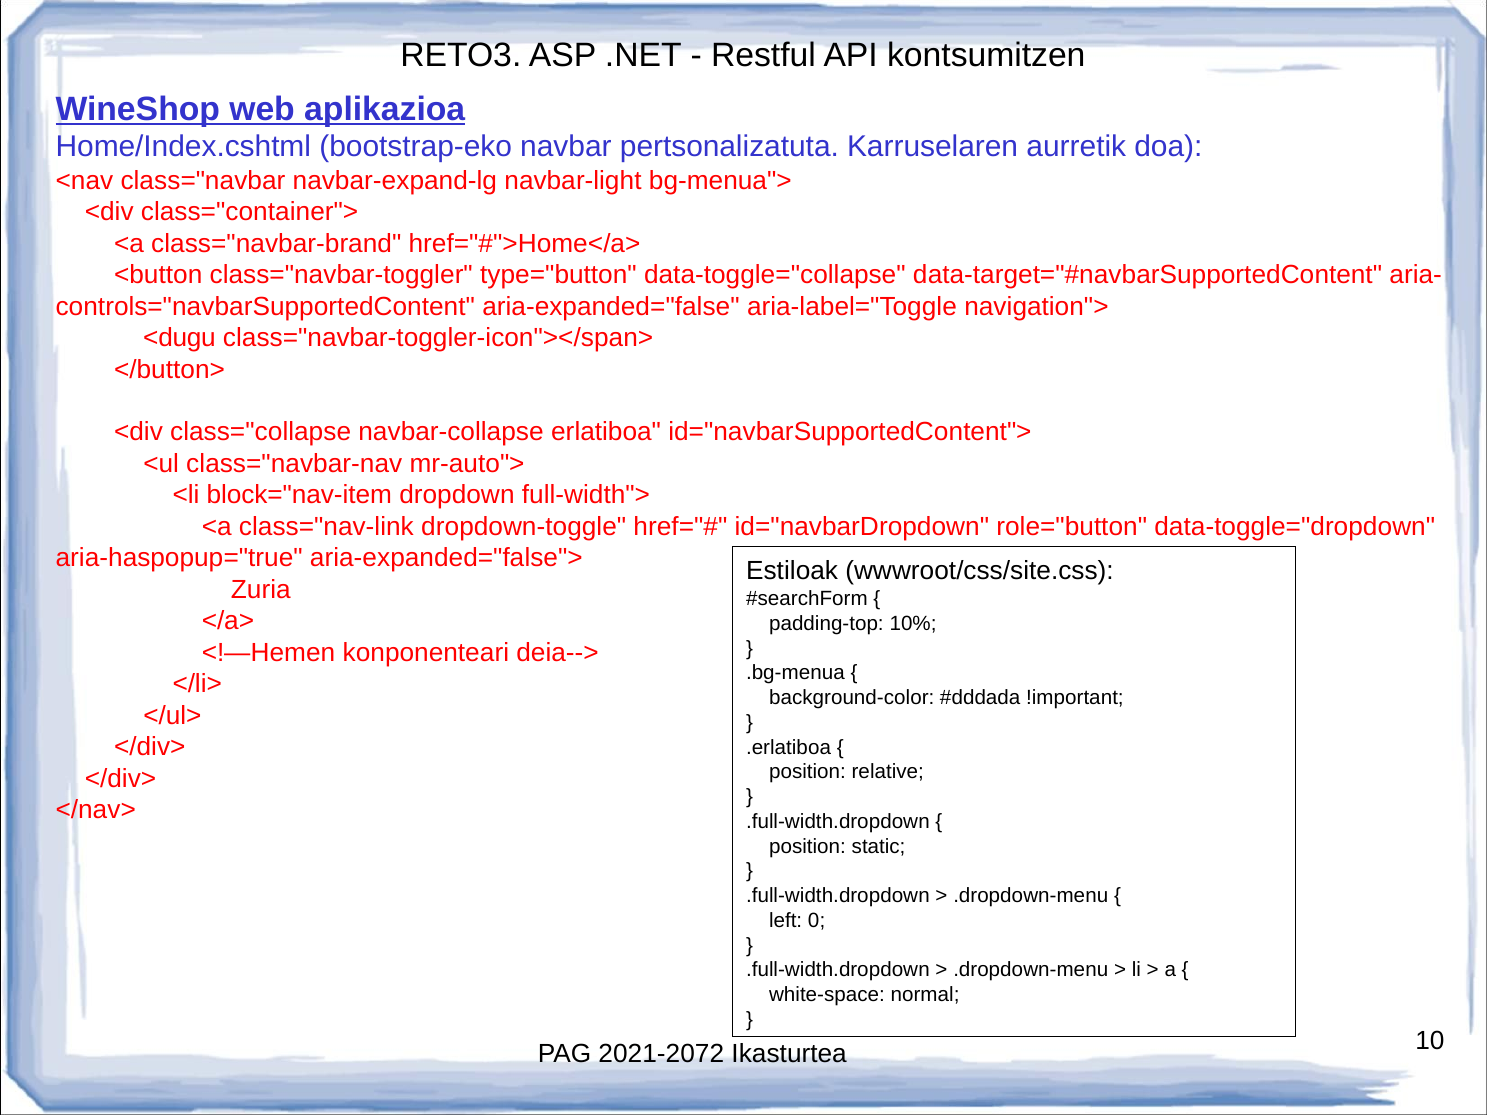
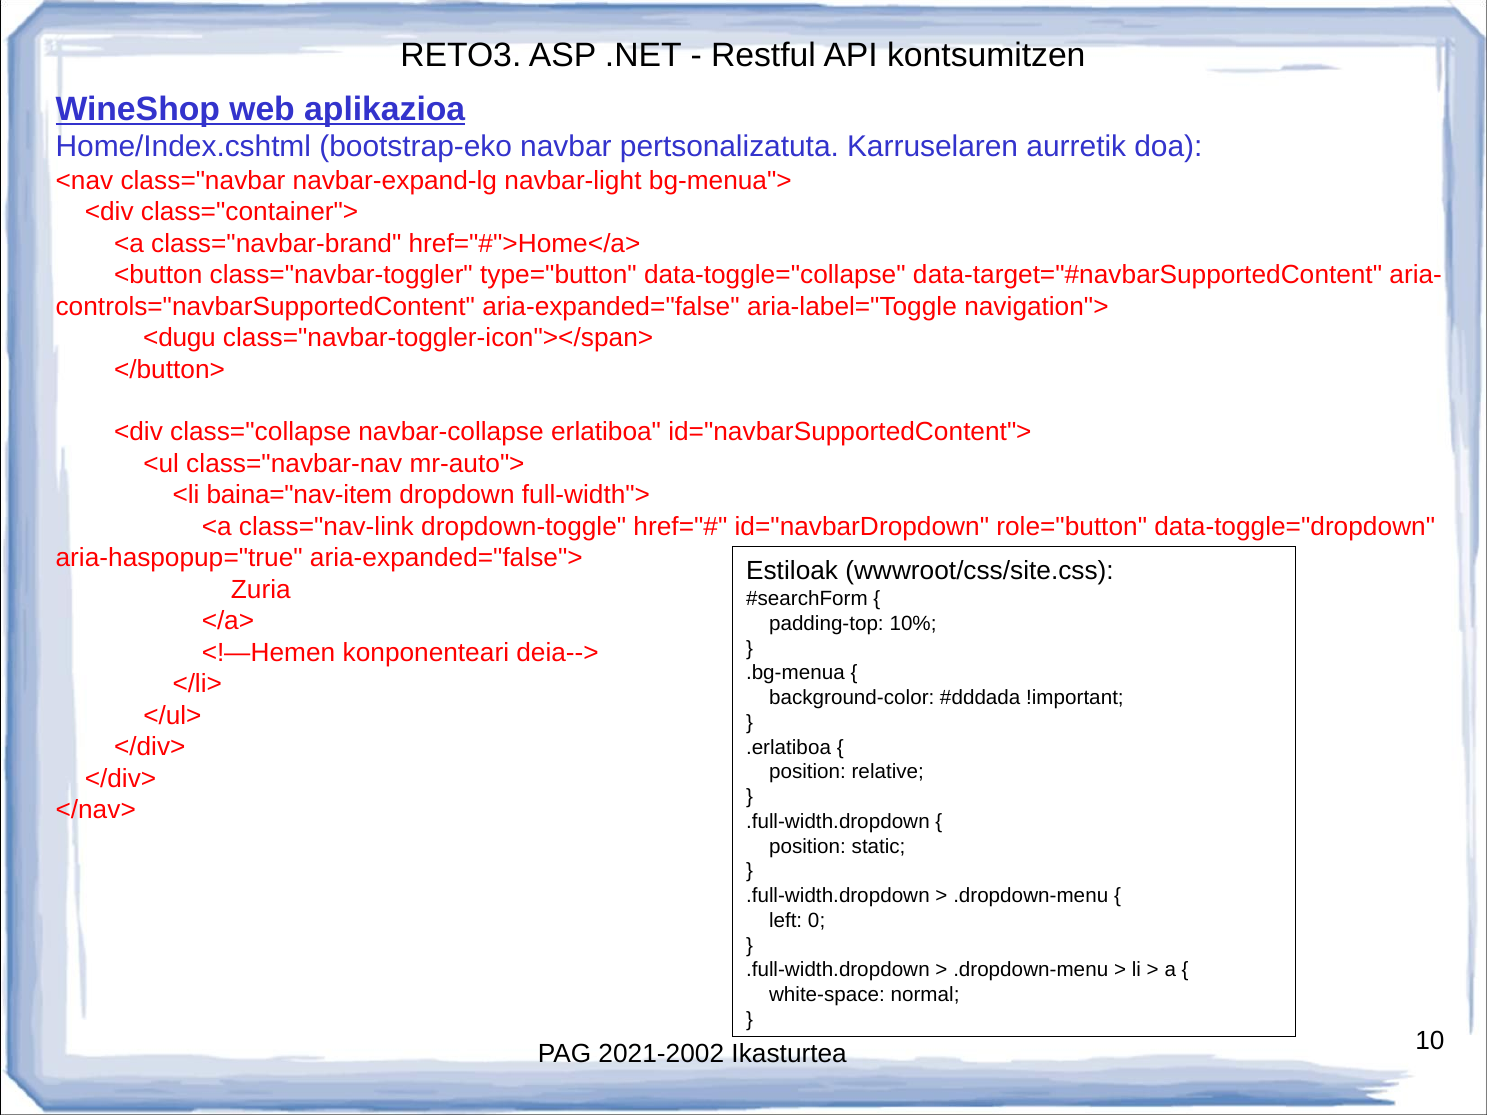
block="nav-item: block="nav-item -> baina="nav-item
2021-2072: 2021-2072 -> 2021-2002
